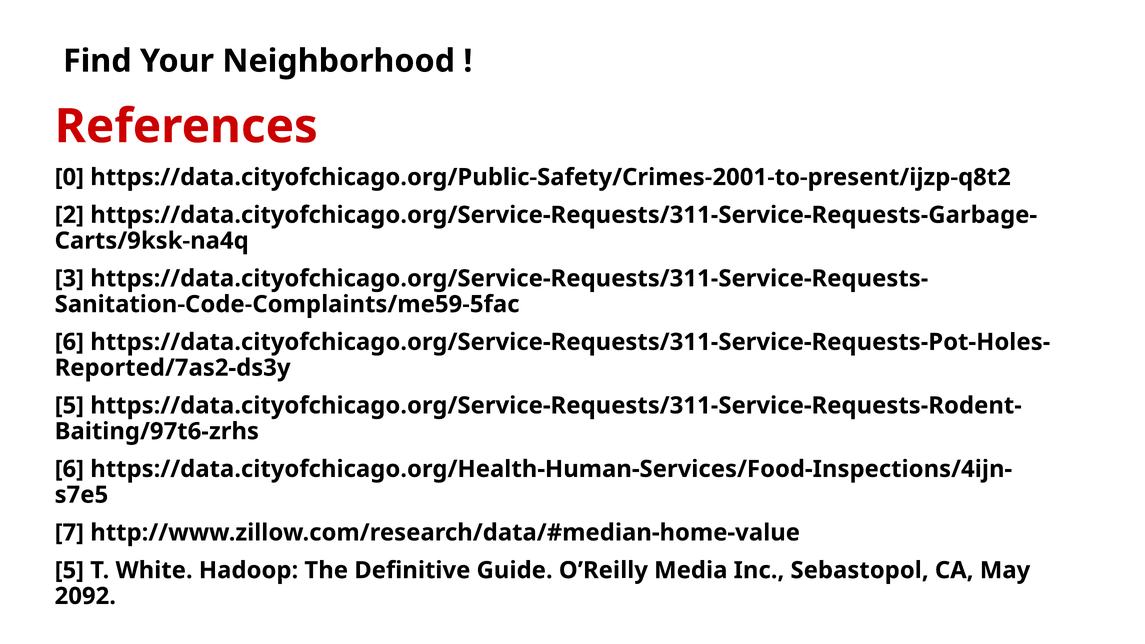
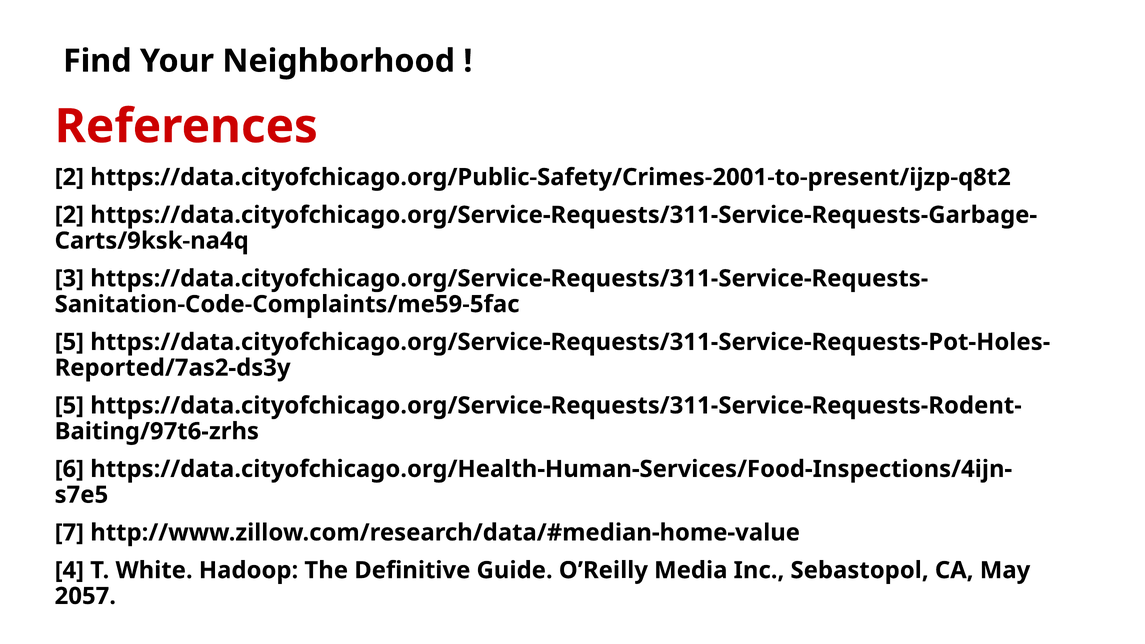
0 at (69, 177): 0 -> 2
6 at (69, 342): 6 -> 5
5 at (69, 570): 5 -> 4
2092: 2092 -> 2057
